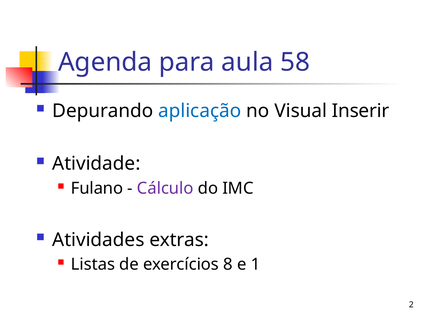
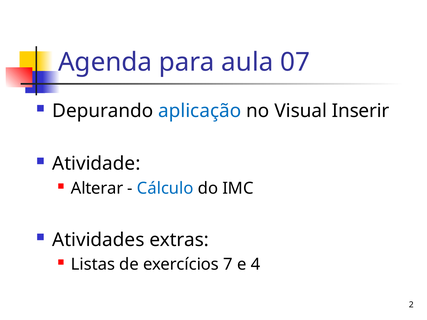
58: 58 -> 07
Fulano: Fulano -> Alterar
Cálculo colour: purple -> blue
8: 8 -> 7
1: 1 -> 4
